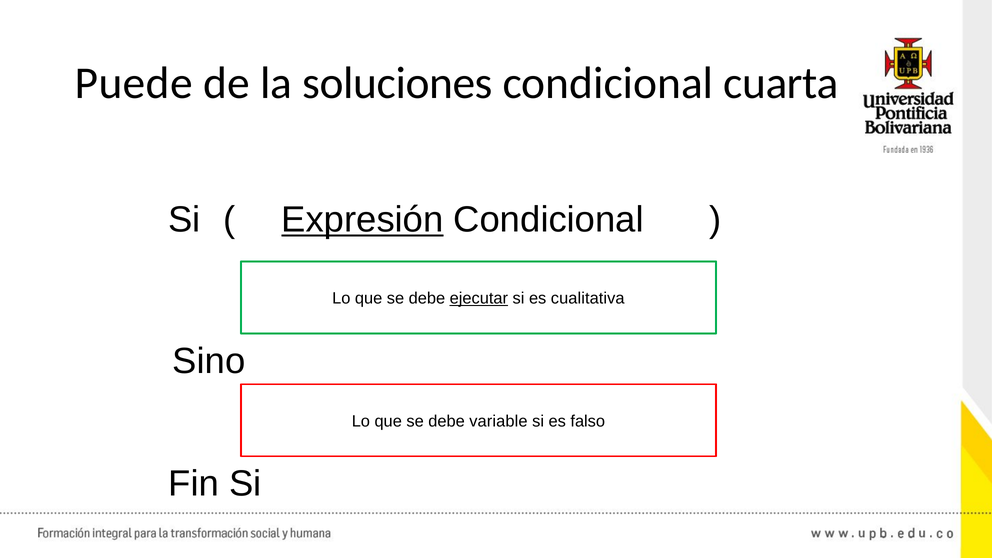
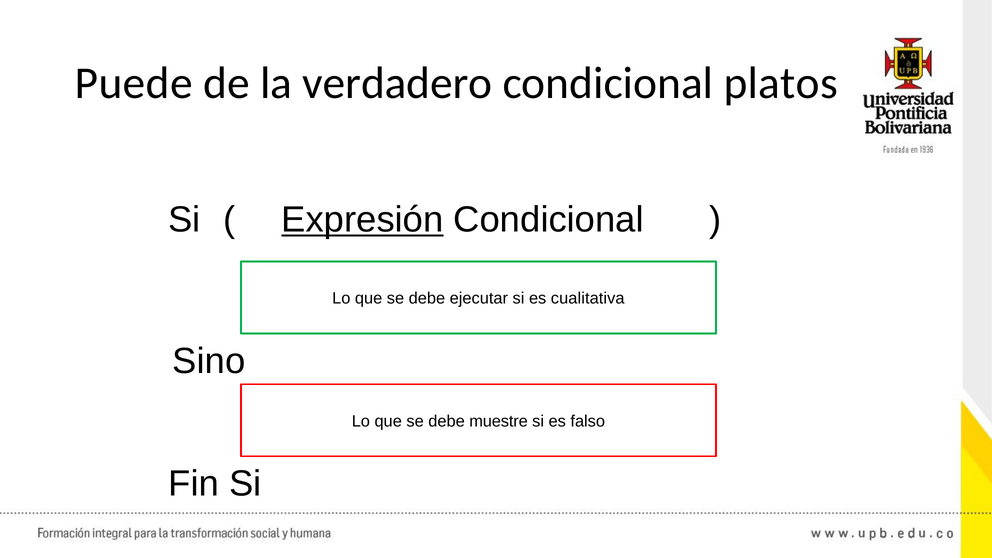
soluciones: soluciones -> verdadero
cuarta: cuarta -> platos
ejecutar underline: present -> none
variable: variable -> muestre
